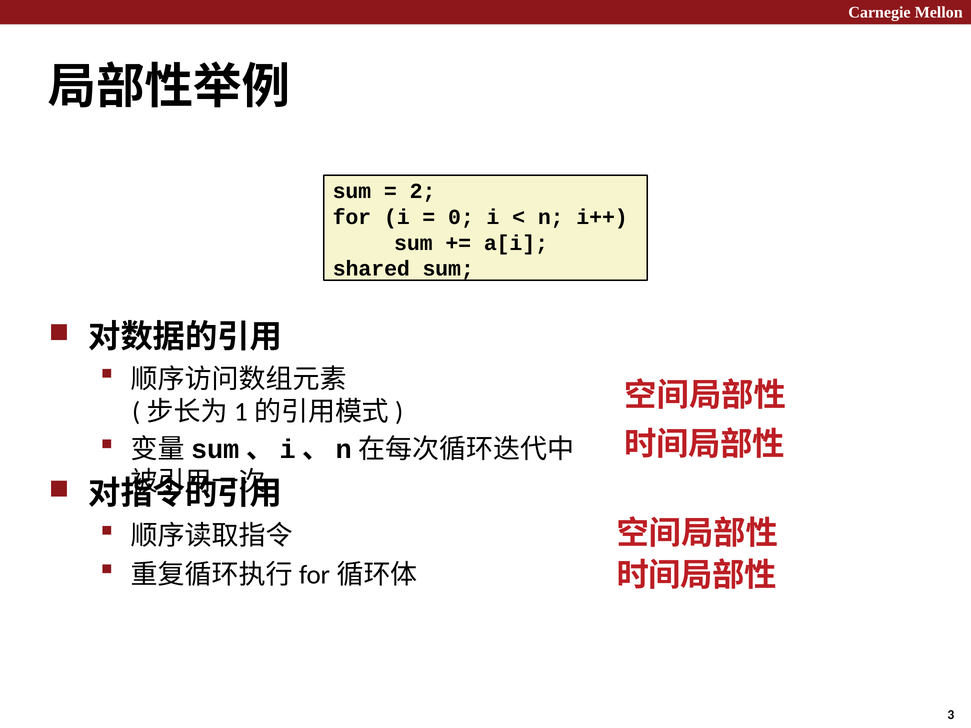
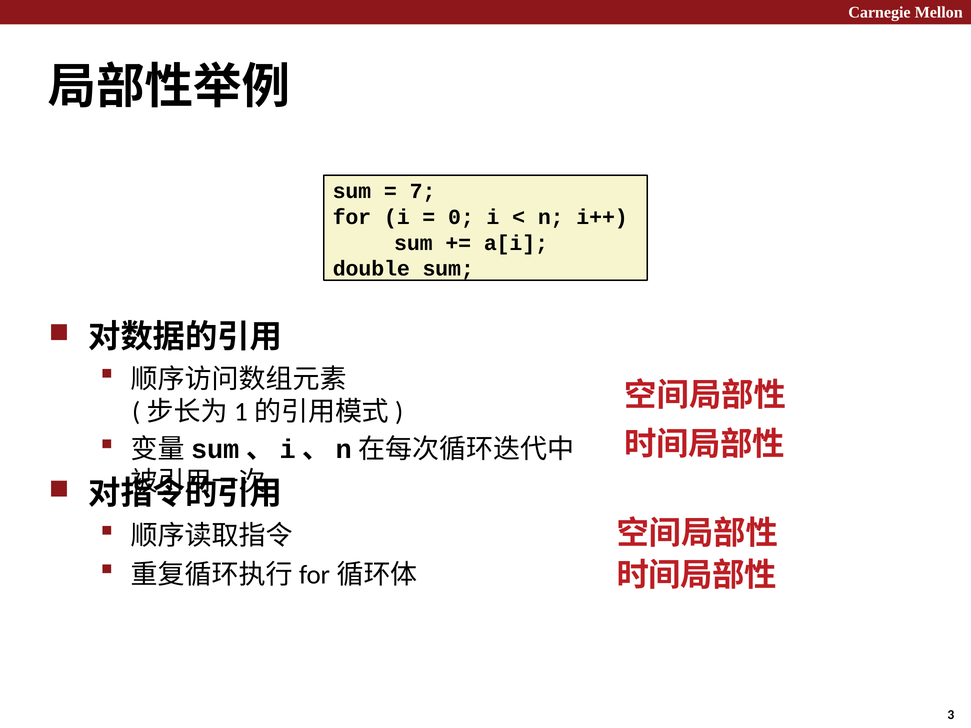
2: 2 -> 7
shared: shared -> double
